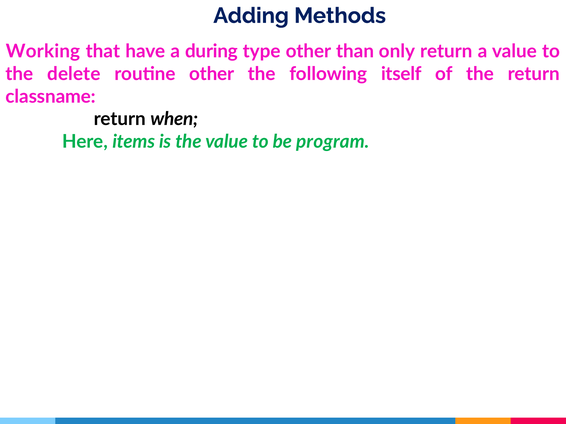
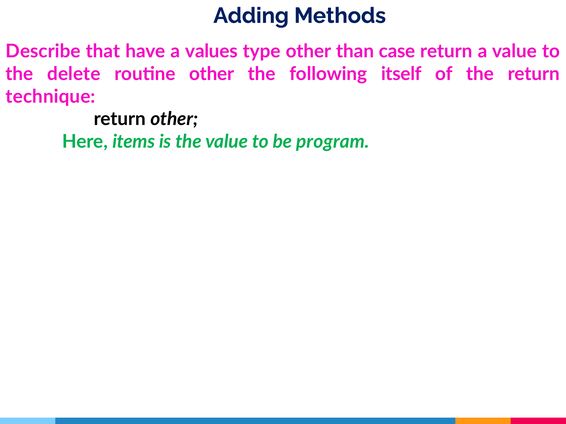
Working: Working -> Describe
during: during -> values
only: only -> case
classname: classname -> technique
return when: when -> other
